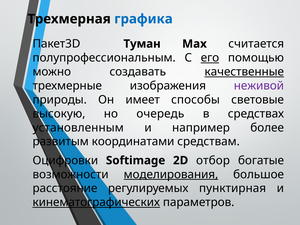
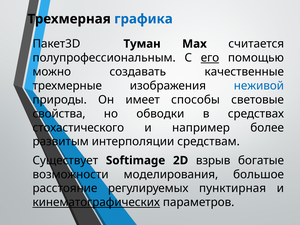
качественные underline: present -> none
неживой colour: purple -> blue
высокую: высокую -> свойства
очередь: очередь -> обводки
установленным: установленным -> стохастического
координатами: координатами -> интерполяции
Оцифровки: Оцифровки -> Существует
отбор: отбор -> взрыв
моделирования underline: present -> none
